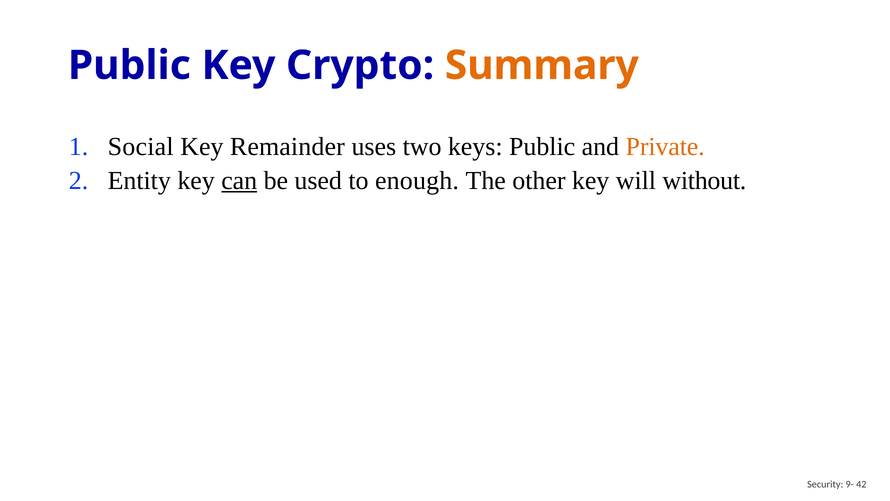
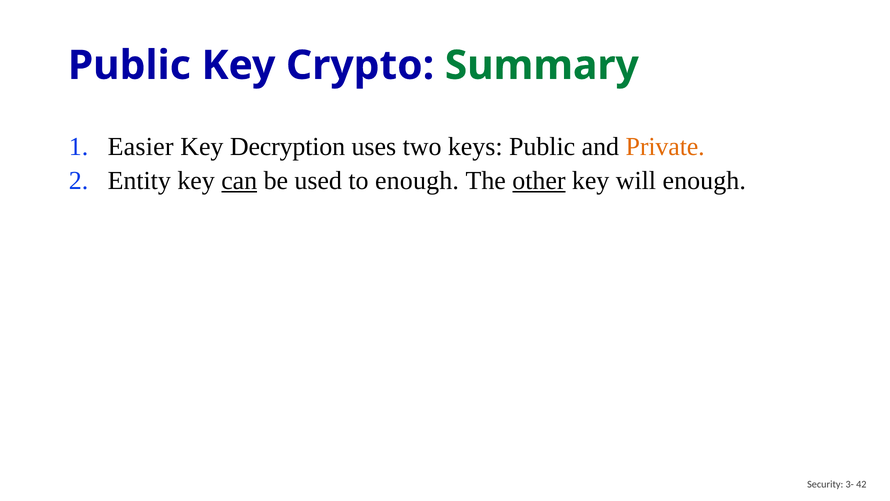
Summary colour: orange -> green
Social: Social -> Easier
Remainder: Remainder -> Decryption
other underline: none -> present
will without: without -> enough
9-: 9- -> 3-
